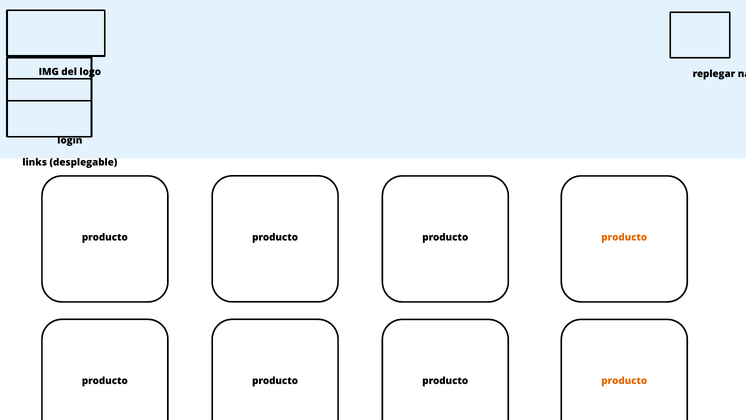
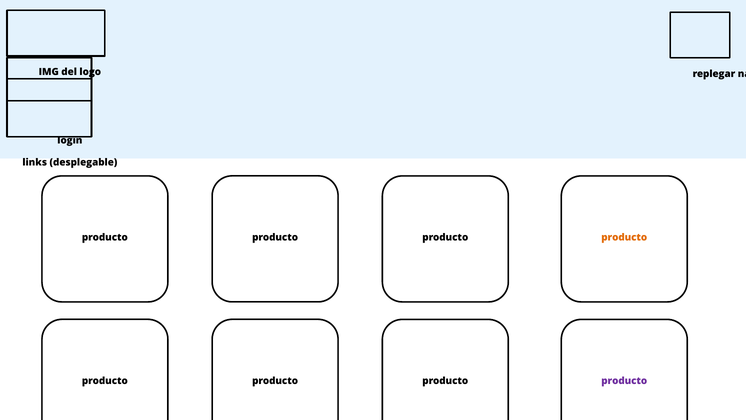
producto at (624, 381) colour: orange -> purple
